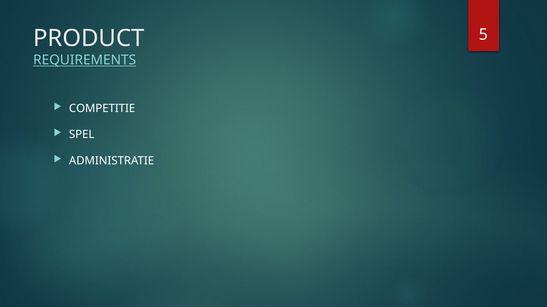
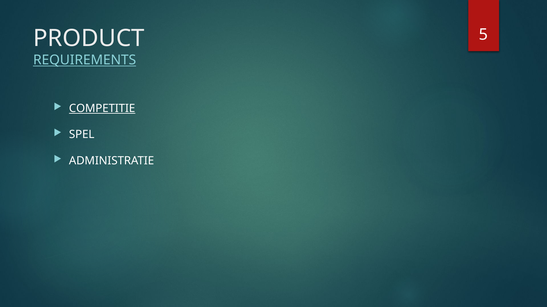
COMPETITIE underline: none -> present
